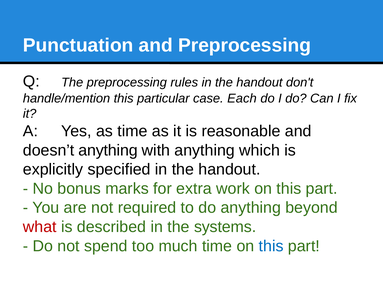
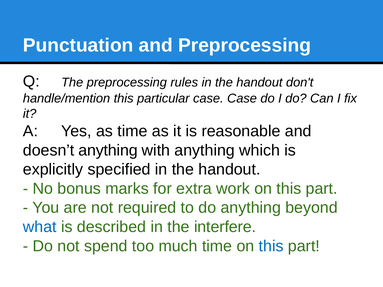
case Each: Each -> Case
what colour: red -> blue
systems: systems -> interfere
